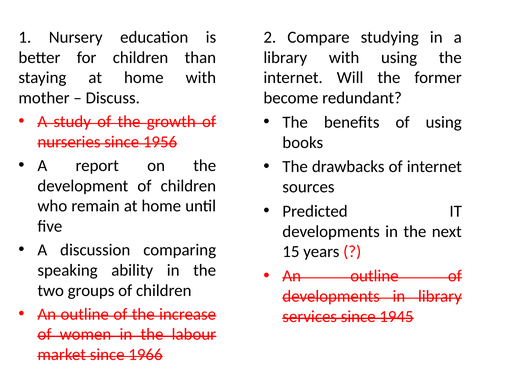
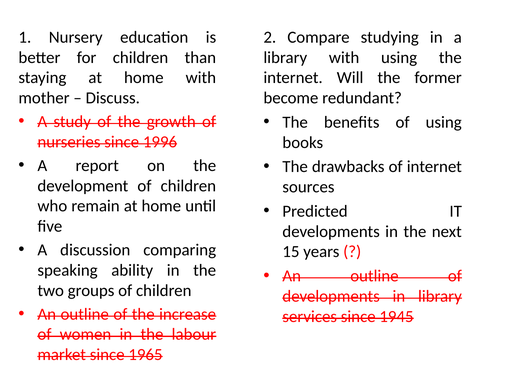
1956: 1956 -> 1996
1966: 1966 -> 1965
